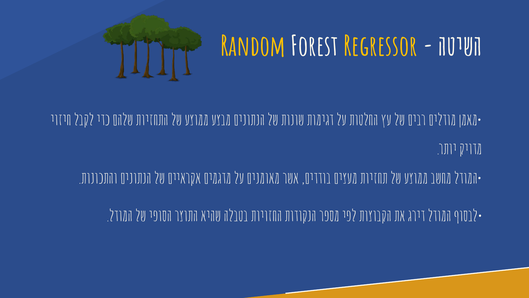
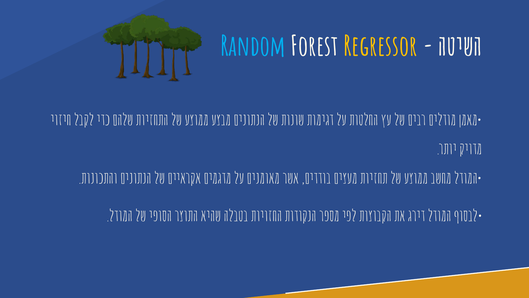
Random colour: yellow -> light blue
